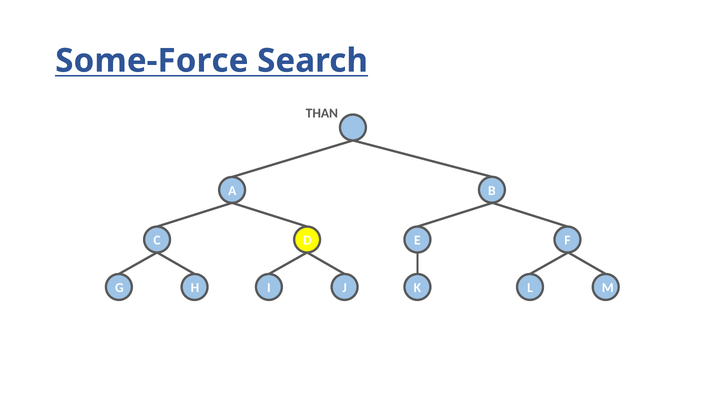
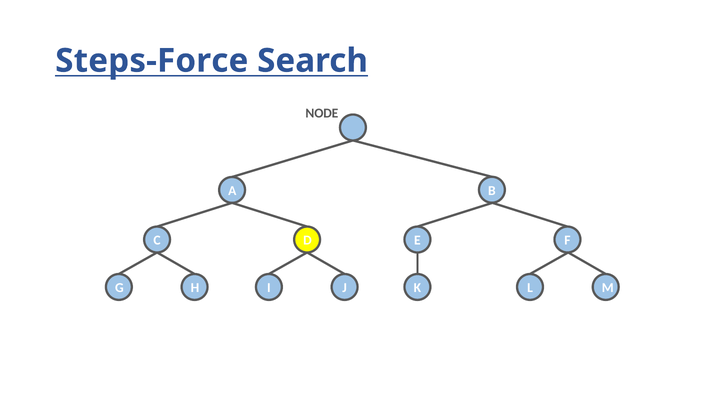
Some-Force: Some-Force -> Steps-Force
THAN: THAN -> NODE
